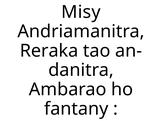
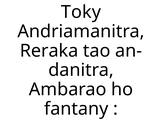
Misy: Misy -> Toky
